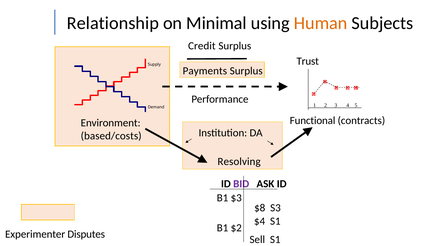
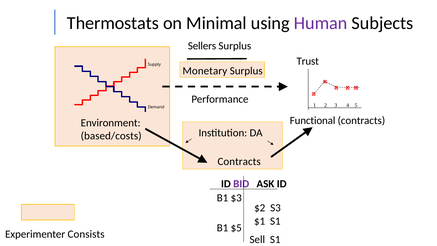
Relationship: Relationship -> Thermostats
Human colour: orange -> purple
Credit: Credit -> Sellers
Payments: Payments -> Monetary
Resolving at (239, 161): Resolving -> Contracts
$8: $8 -> $2
$4: $4 -> $1
$2: $2 -> $5
Disputes: Disputes -> Consists
